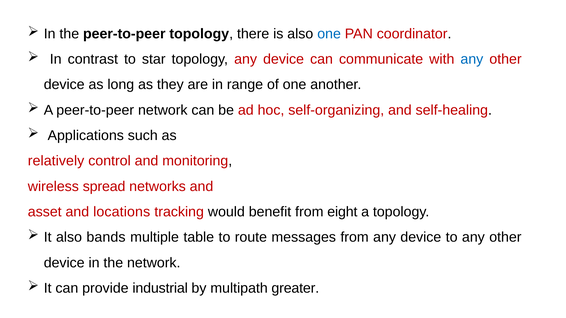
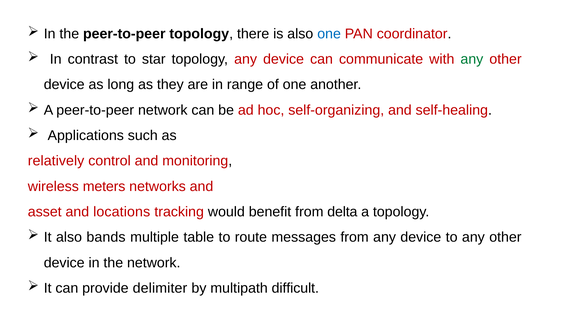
any at (472, 59) colour: blue -> green
spread: spread -> meters
eight: eight -> delta
industrial: industrial -> delimiter
greater: greater -> difficult
